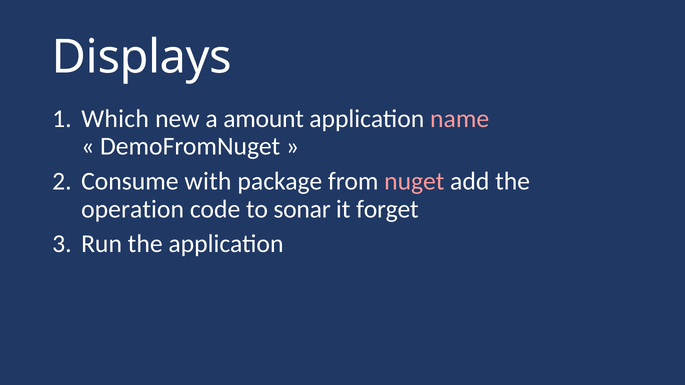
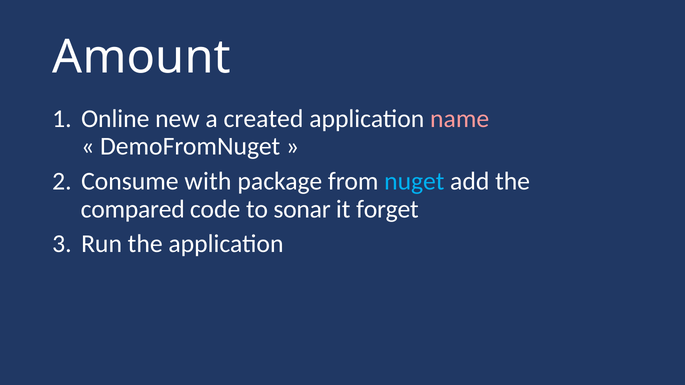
Displays: Displays -> Amount
Which: Which -> Online
amount: amount -> created
nuget colour: pink -> light blue
operation: operation -> compared
